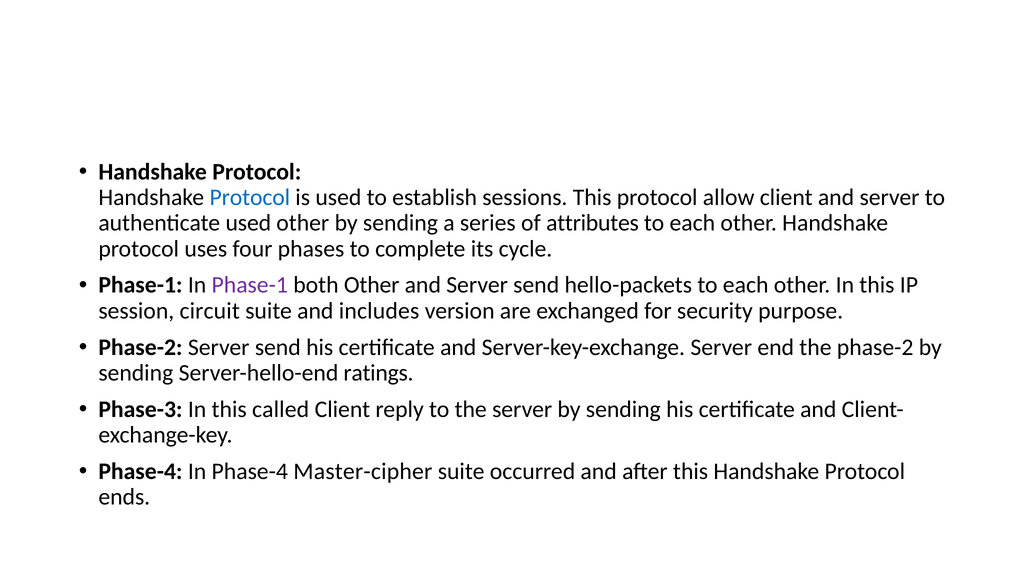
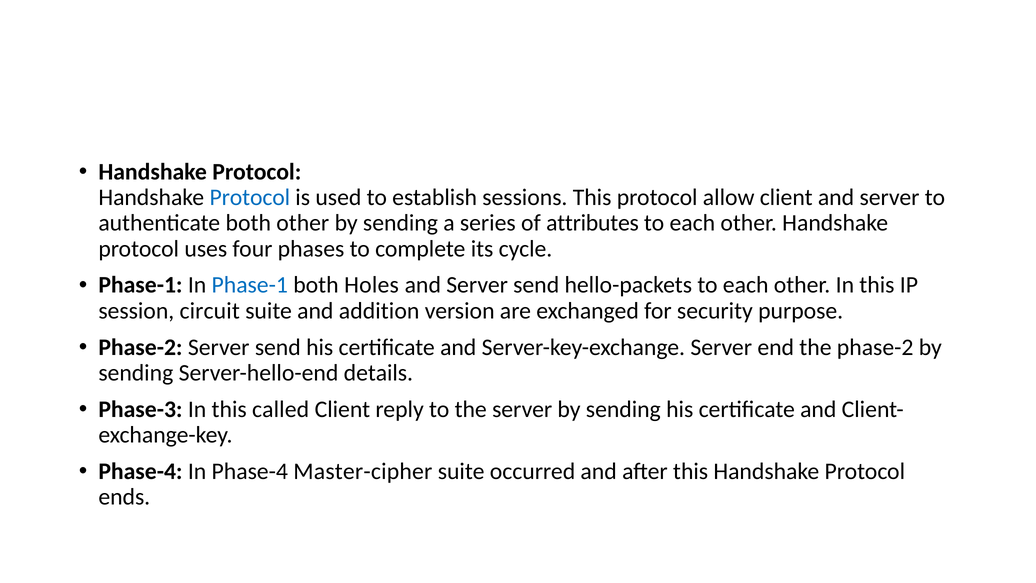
authenticate used: used -> both
Phase-1 at (250, 285) colour: purple -> blue
both Other: Other -> Holes
includes: includes -> addition
ratings: ratings -> details
